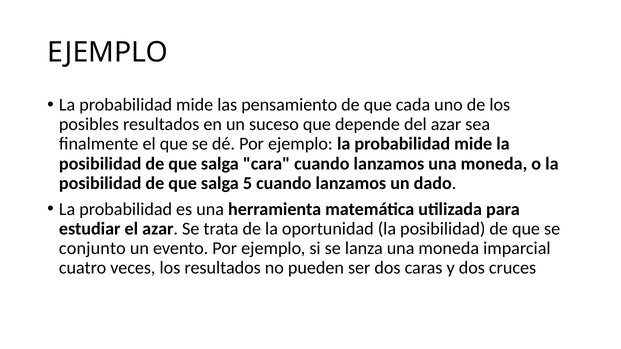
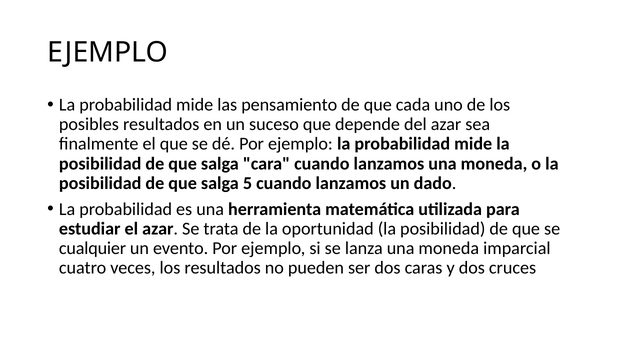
conjunto: conjunto -> cualquier
